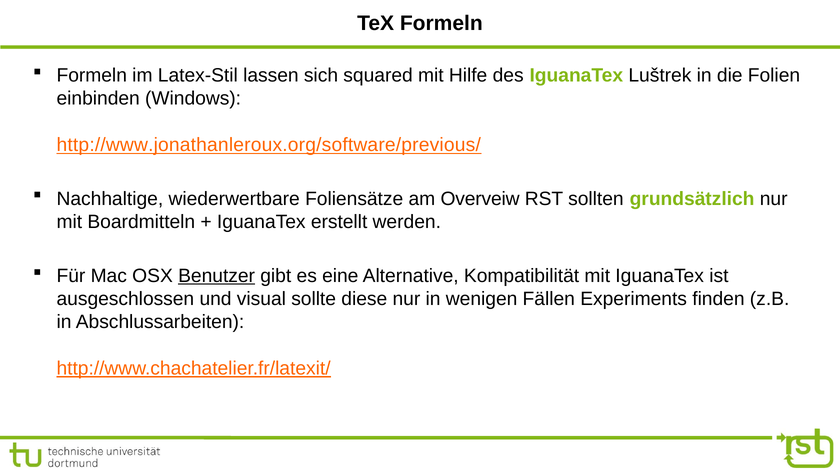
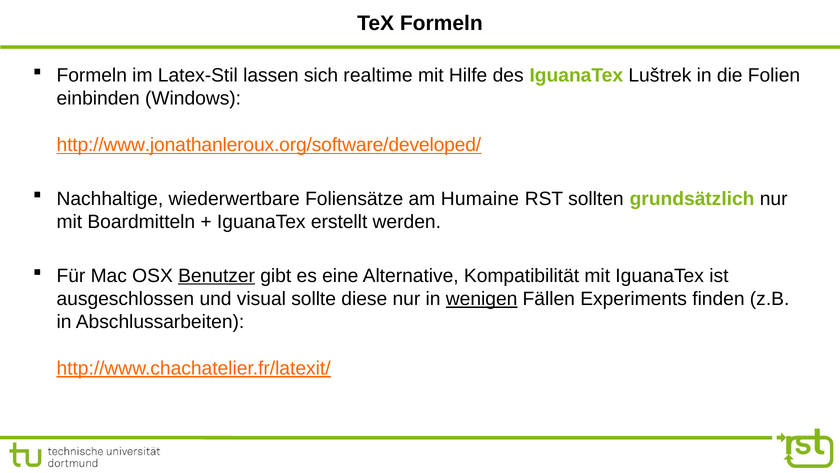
squared: squared -> realtime
http://www.jonathanleroux.org/software/previous/: http://www.jonathanleroux.org/software/previous/ -> http://www.jonathanleroux.org/software/developed/
Overveiw: Overveiw -> Humaine
wenigen underline: none -> present
